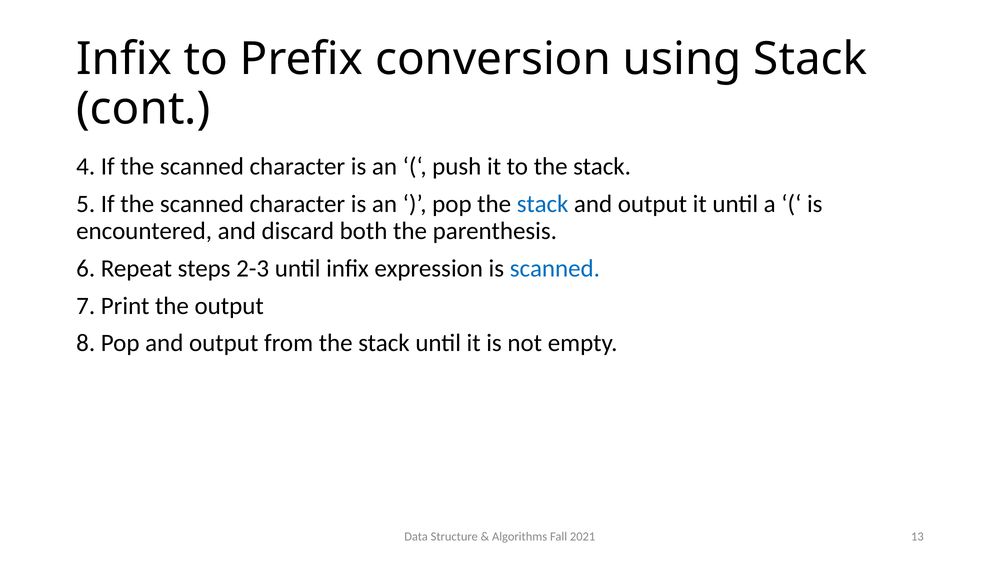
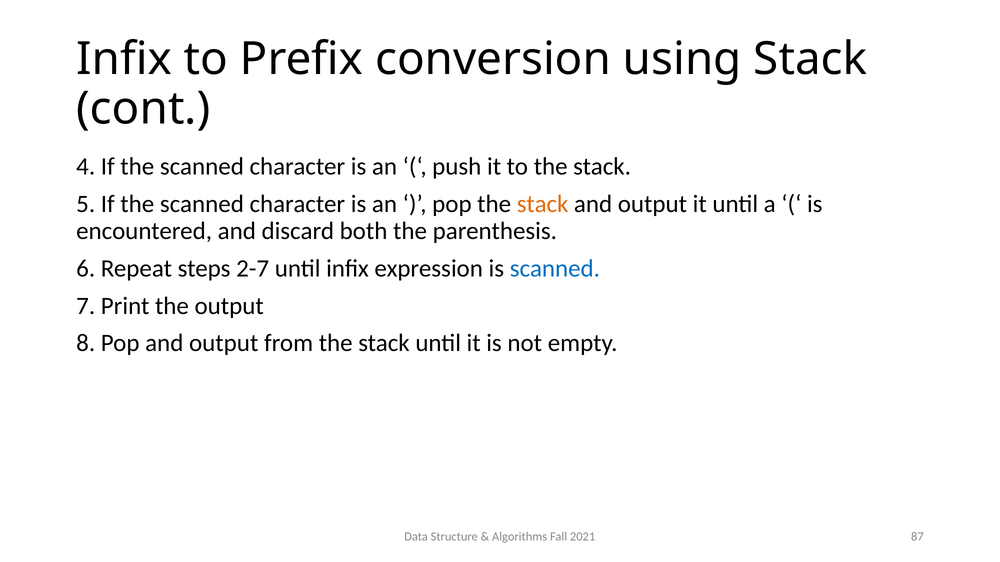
stack at (543, 204) colour: blue -> orange
2-3: 2-3 -> 2-7
13: 13 -> 87
